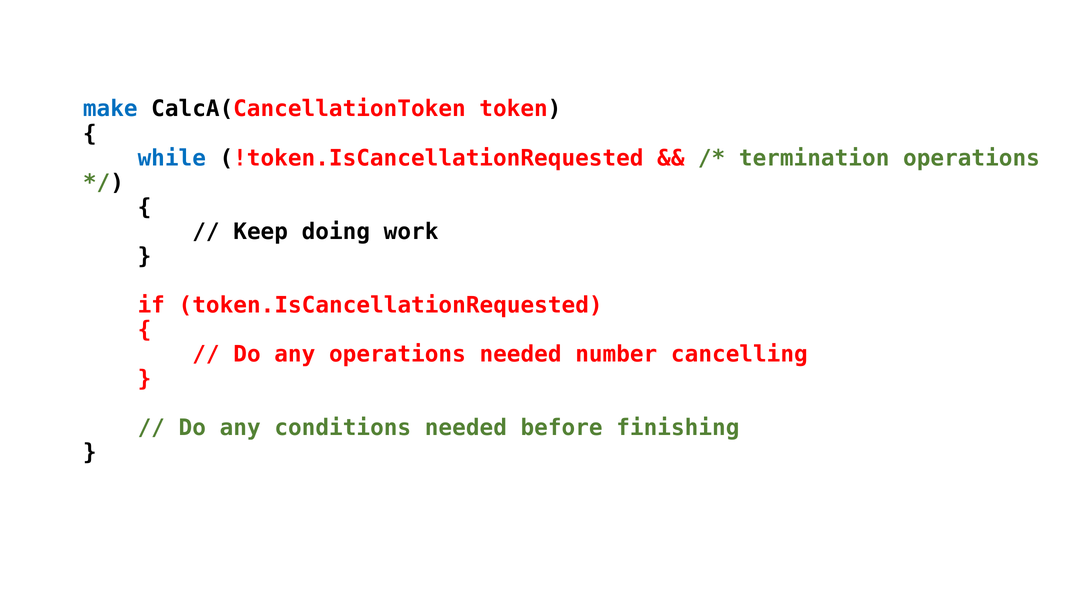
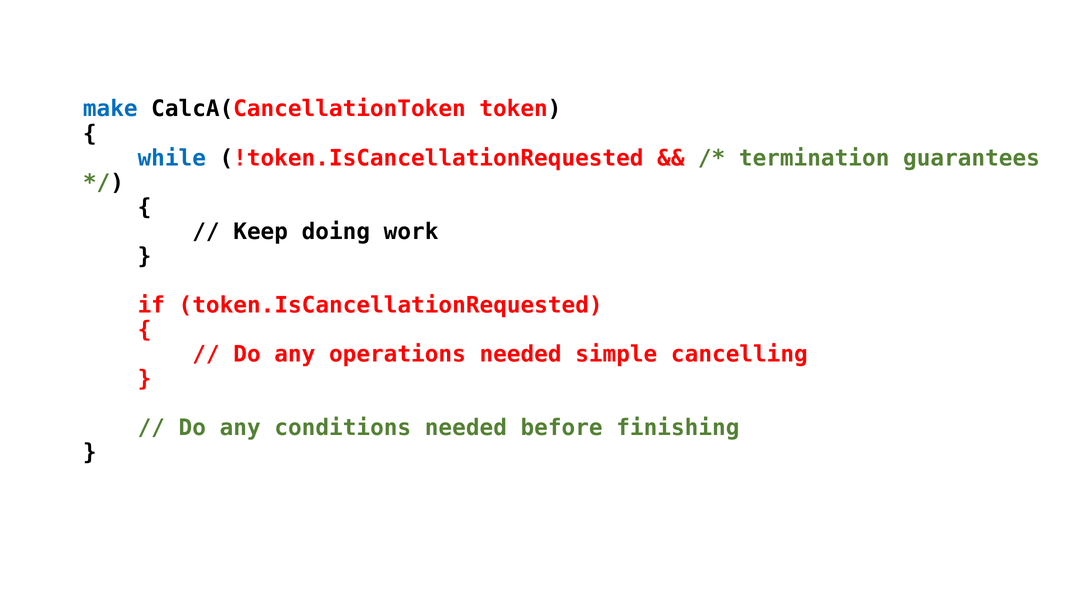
termination operations: operations -> guarantees
number: number -> simple
